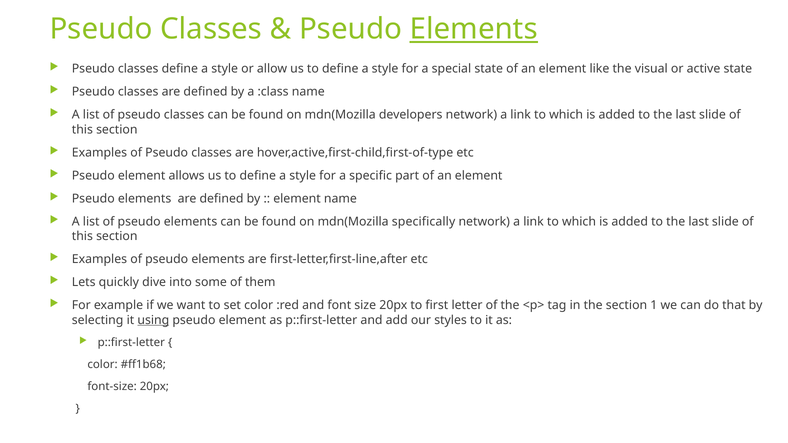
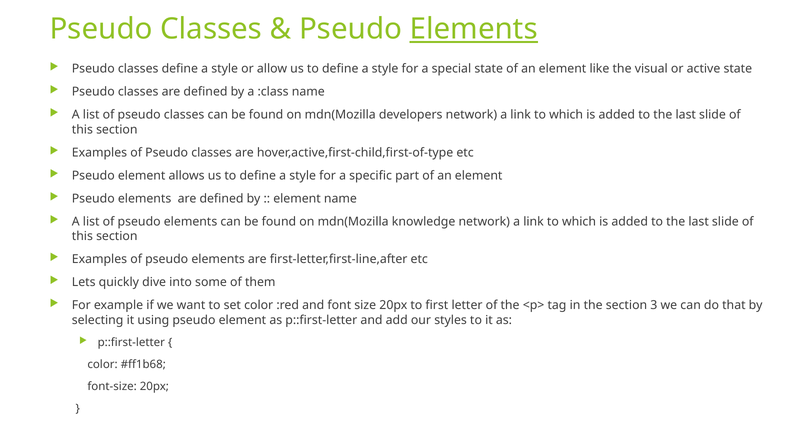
specifically: specifically -> knowledge
1: 1 -> 3
using underline: present -> none
